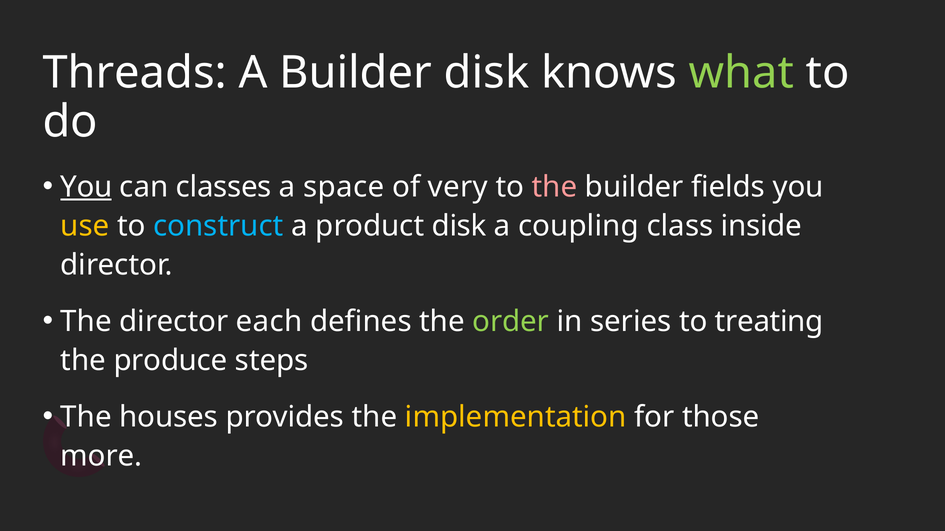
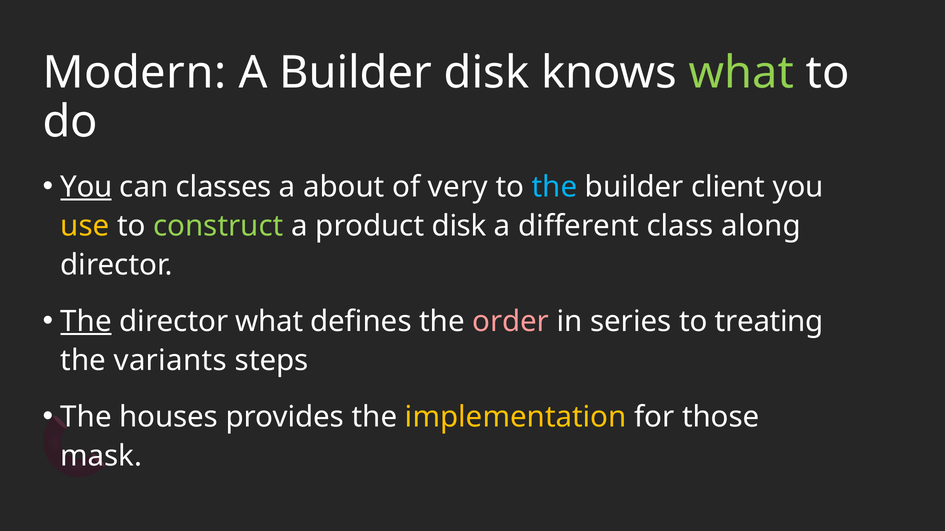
Threads: Threads -> Modern
space: space -> about
the at (555, 187) colour: pink -> light blue
fields: fields -> client
construct colour: light blue -> light green
coupling: coupling -> different
inside: inside -> along
The at (86, 322) underline: none -> present
director each: each -> what
order colour: light green -> pink
produce: produce -> variants
more: more -> mask
